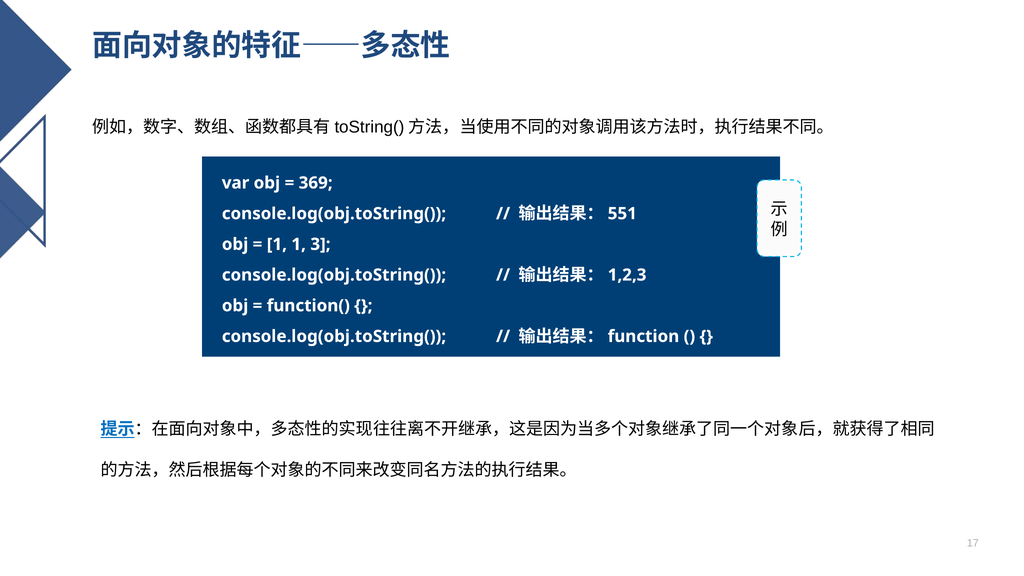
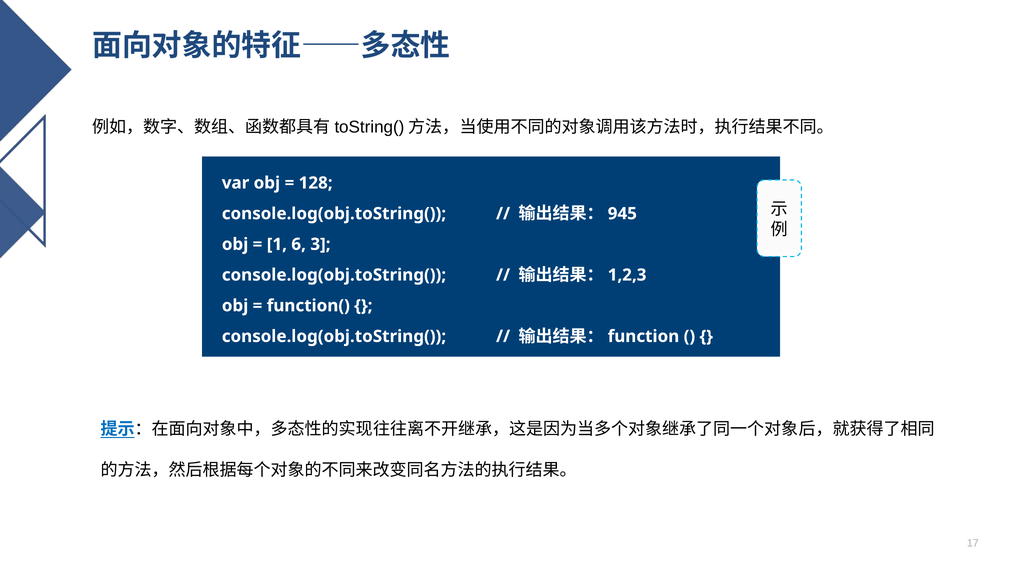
369: 369 -> 128
551: 551 -> 945
1 1: 1 -> 6
